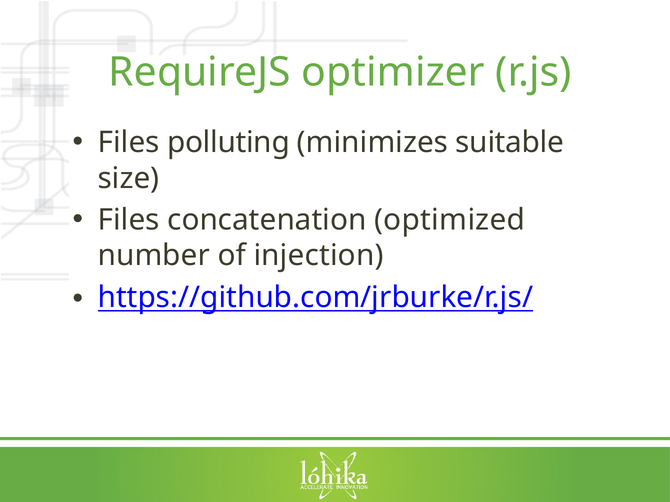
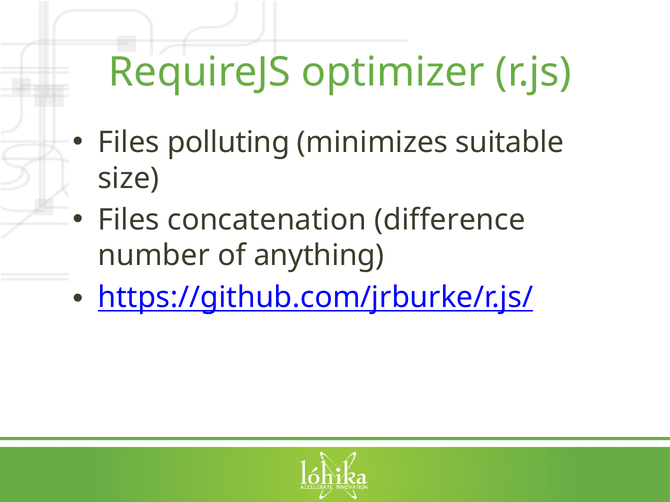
optimized: optimized -> difference
injection: injection -> anything
